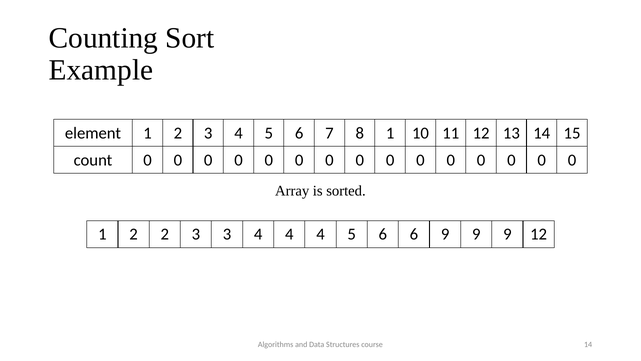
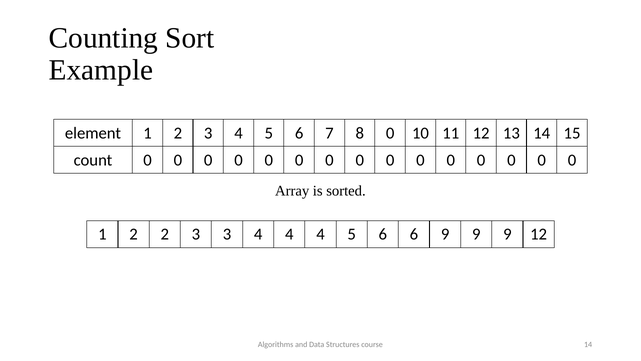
8 1: 1 -> 0
